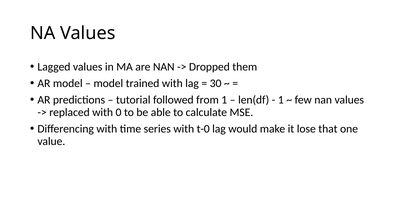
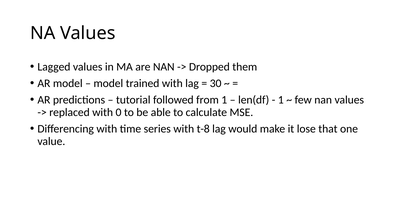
t-0: t-0 -> t-8
